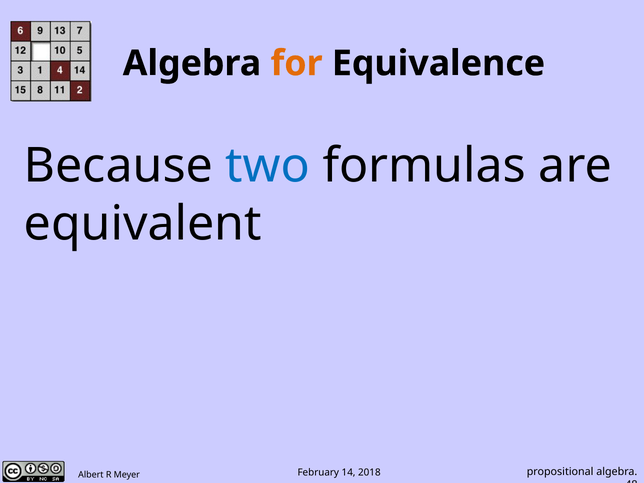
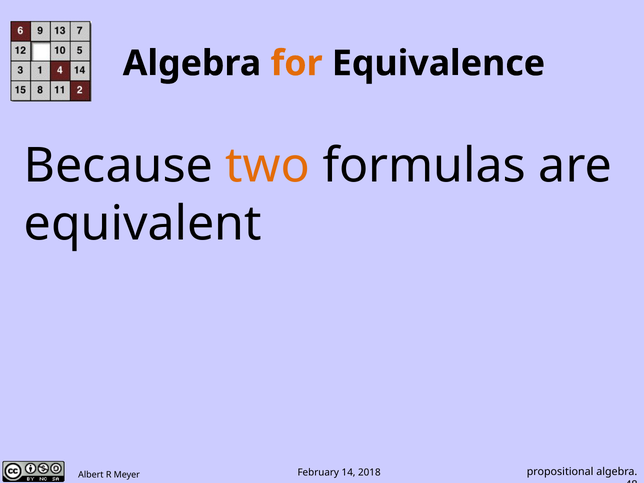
two colour: blue -> orange
